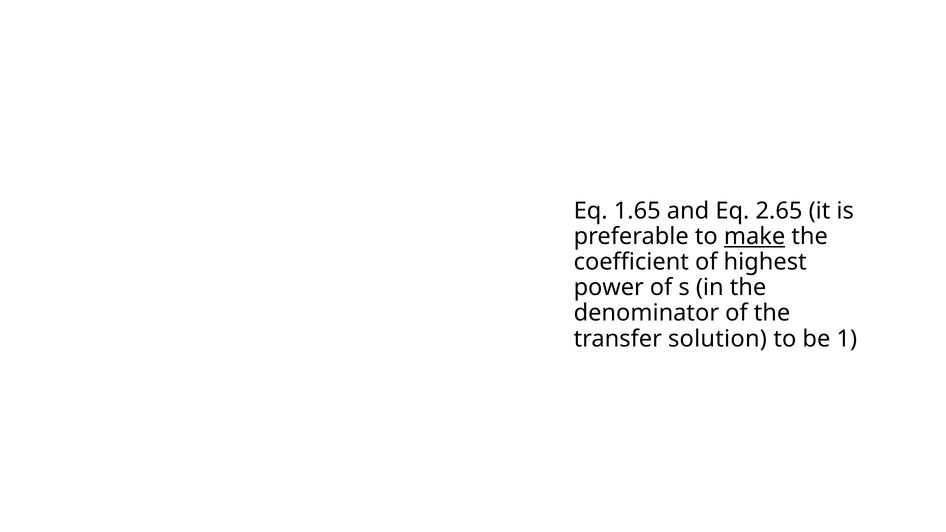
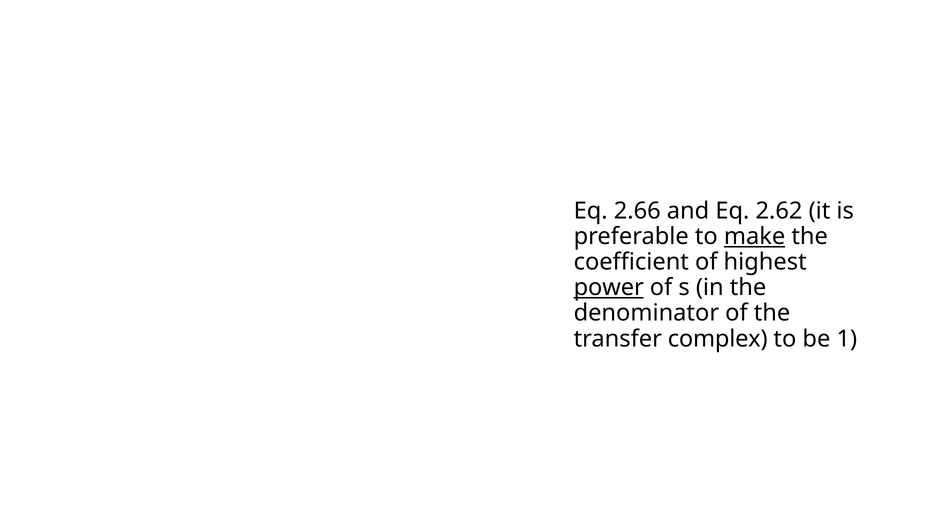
1.65: 1.65 -> 2.66
2.65: 2.65 -> 2.62
power underline: none -> present
solution: solution -> complex
